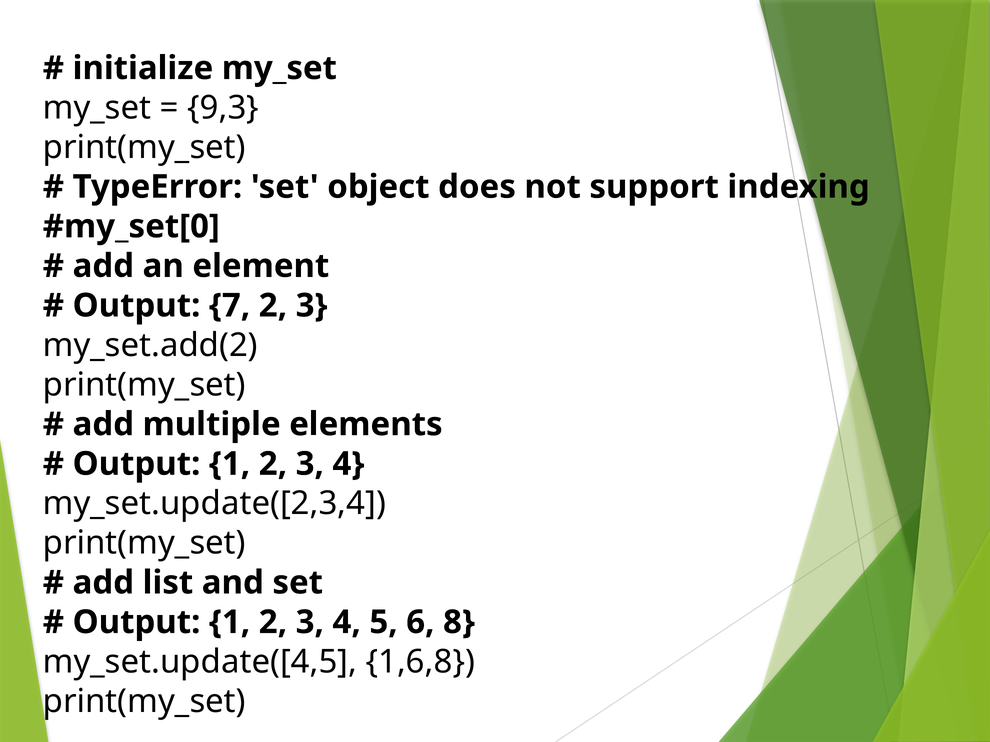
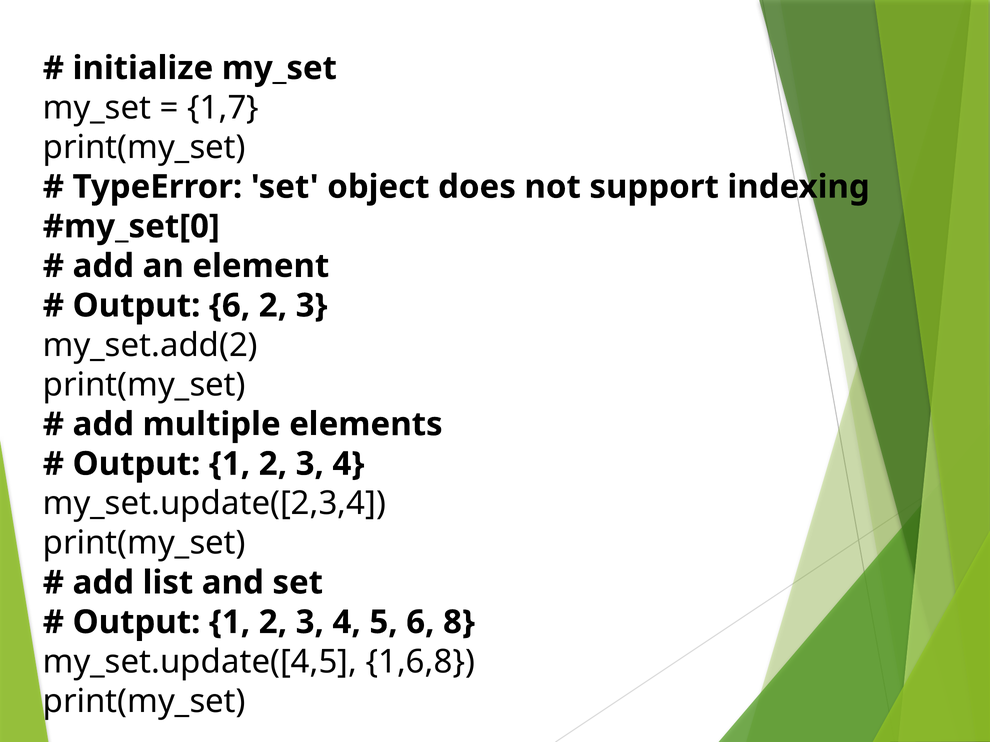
9,3: 9,3 -> 1,7
Output 7: 7 -> 6
